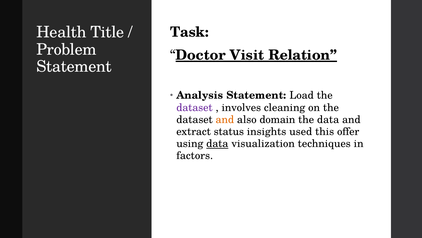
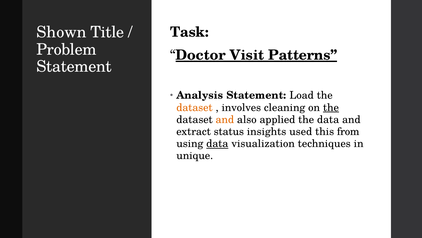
Health: Health -> Shown
Relation: Relation -> Patterns
dataset at (194, 107) colour: purple -> orange
the at (331, 107) underline: none -> present
domain: domain -> applied
offer: offer -> from
factors: factors -> unique
